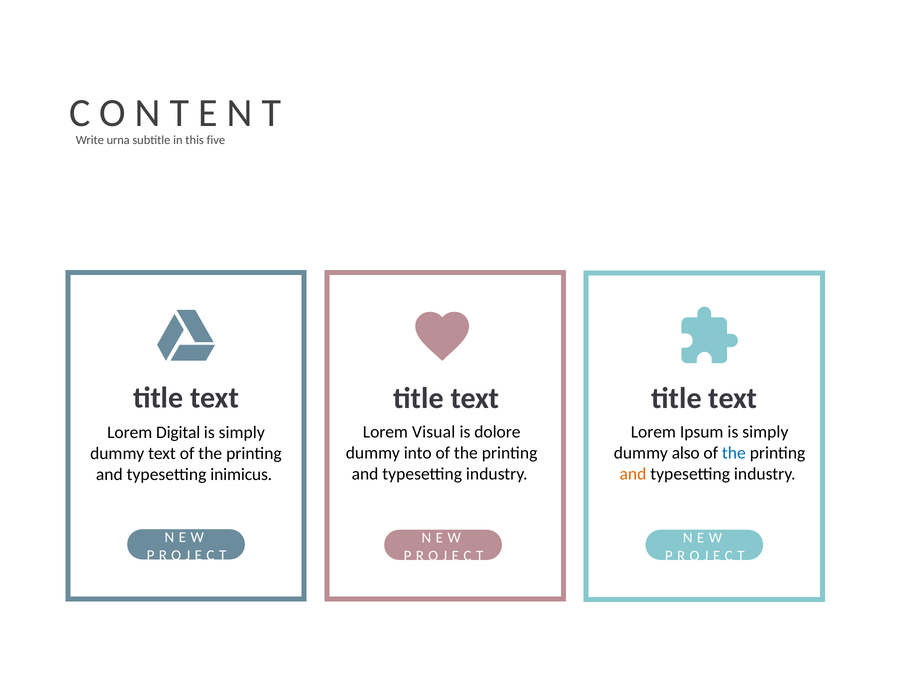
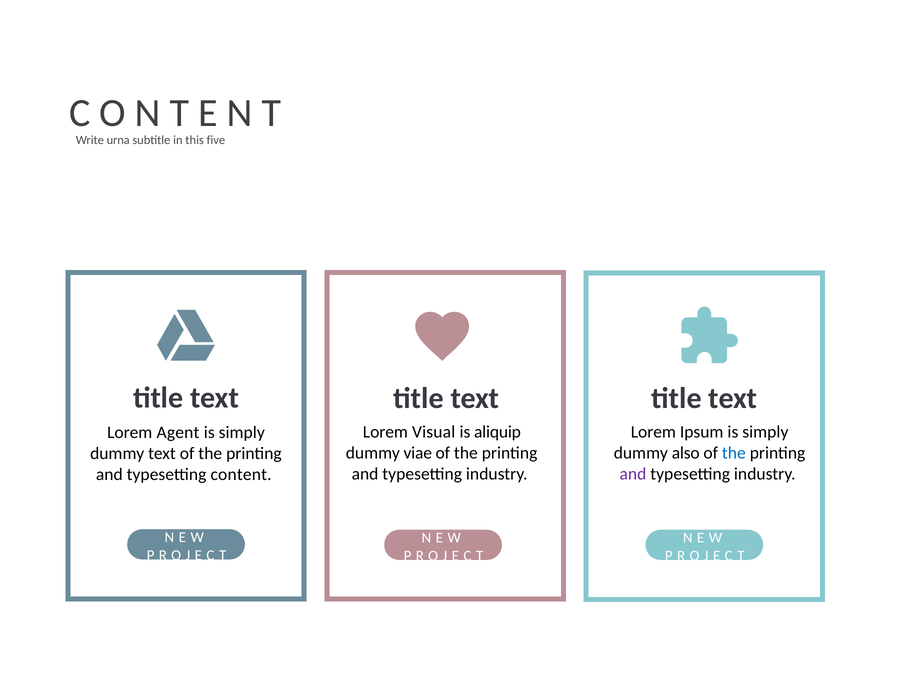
dolore: dolore -> aliquip
Digital: Digital -> Agent
into: into -> viae
and at (633, 474) colour: orange -> purple
inimicus: inimicus -> content
